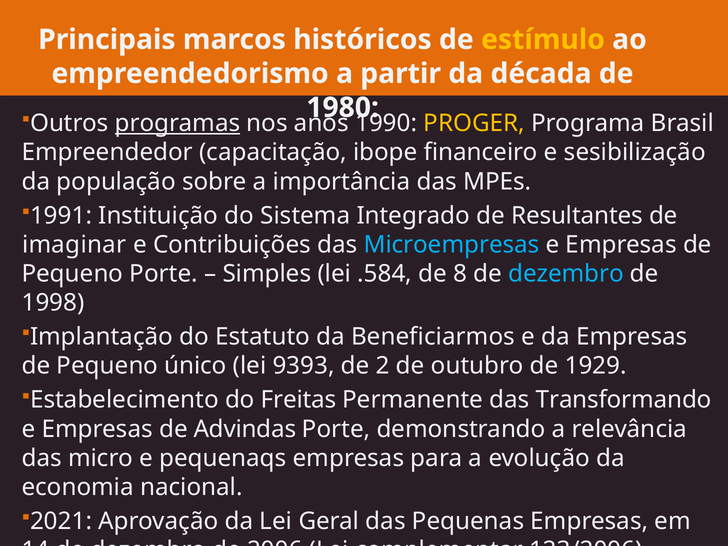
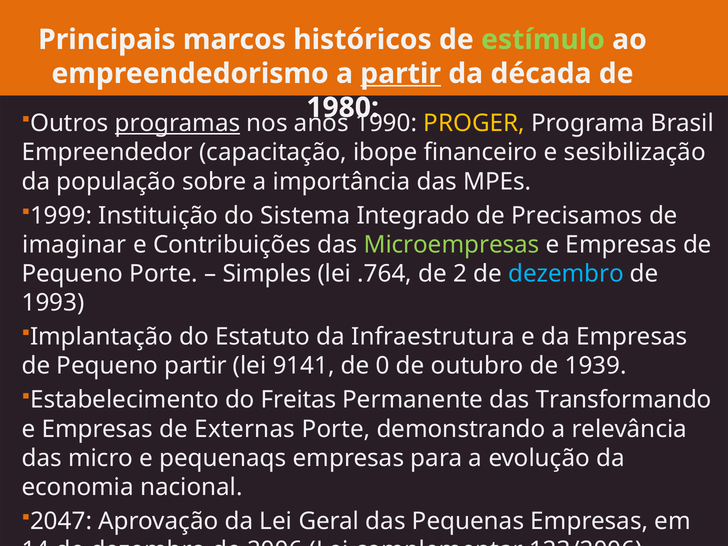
estímulo colour: yellow -> light green
partir at (401, 74) underline: none -> present
1991: 1991 -> 1999
Resultantes: Resultantes -> Precisamos
Microempresas colour: light blue -> light green
.584: .584 -> .764
8: 8 -> 2
1998: 1998 -> 1993
Beneficiarmos: Beneficiarmos -> Infraestrutura
Pequeno único: único -> partir
9393: 9393 -> 9141
2: 2 -> 0
1929: 1929 -> 1939
Advindas: Advindas -> Externas
2021: 2021 -> 2047
